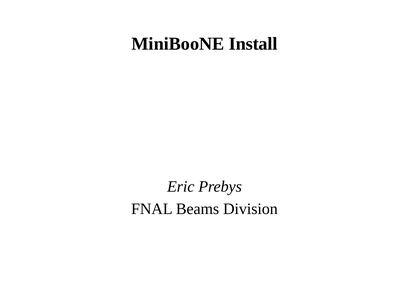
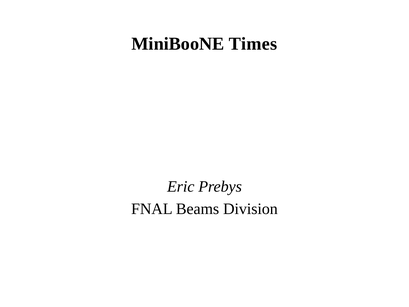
Install: Install -> Times
